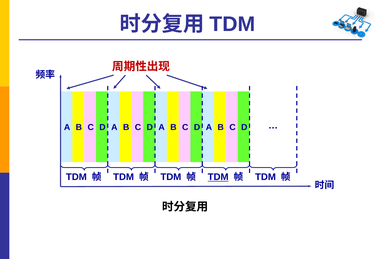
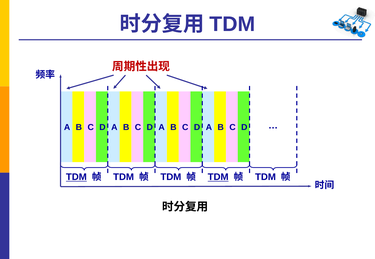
TDM at (76, 177) underline: none -> present
